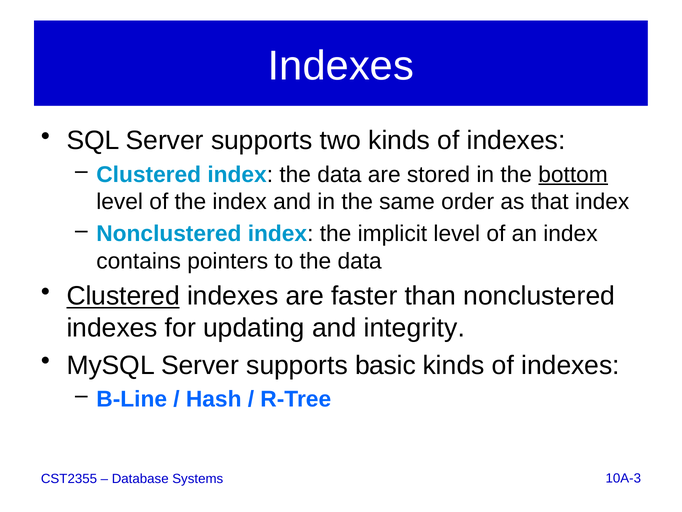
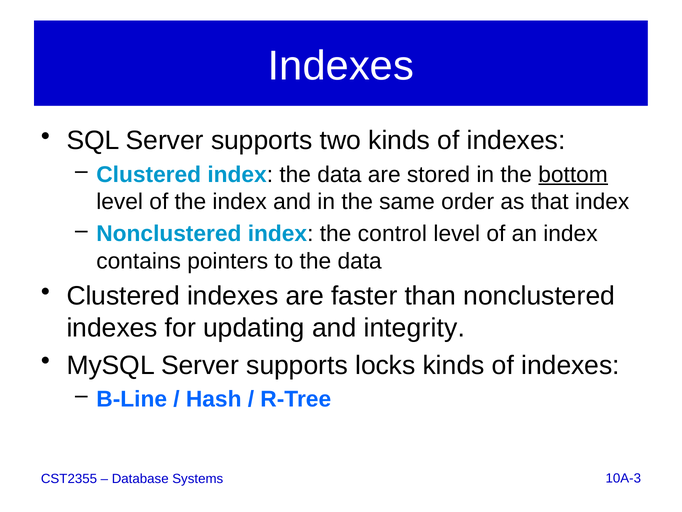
implicit: implicit -> control
Clustered at (123, 296) underline: present -> none
basic: basic -> locks
